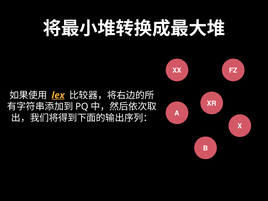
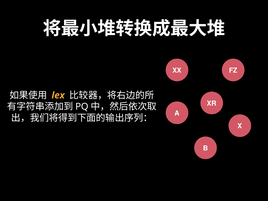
lex underline: present -> none
